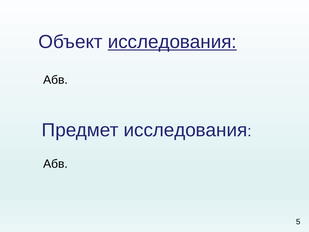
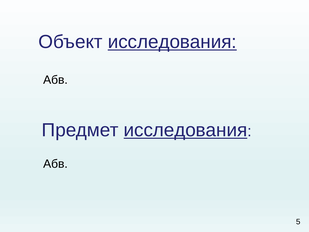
исследования at (185, 130) underline: none -> present
